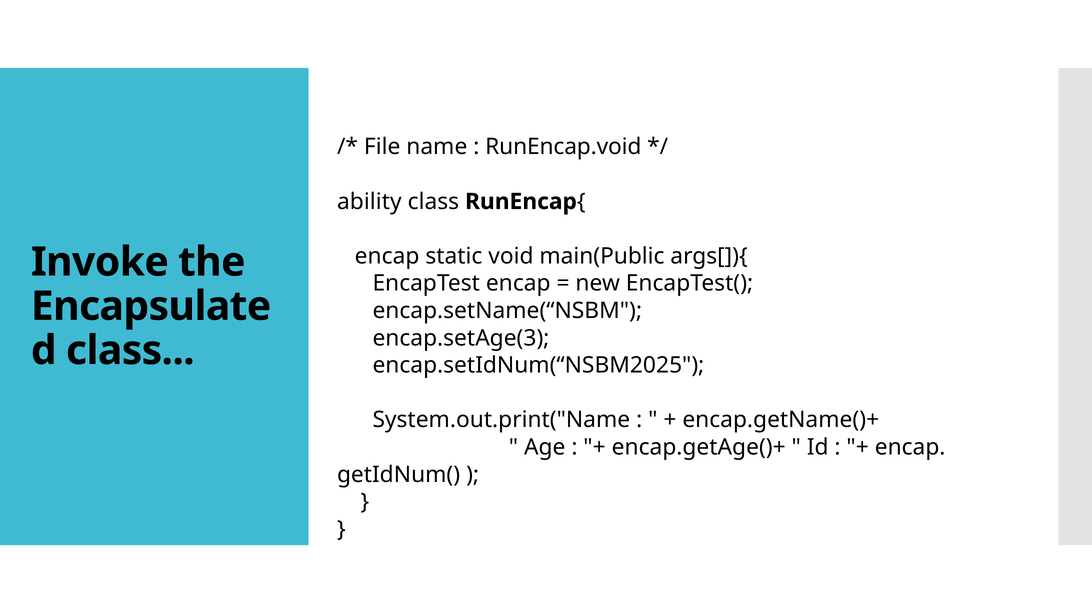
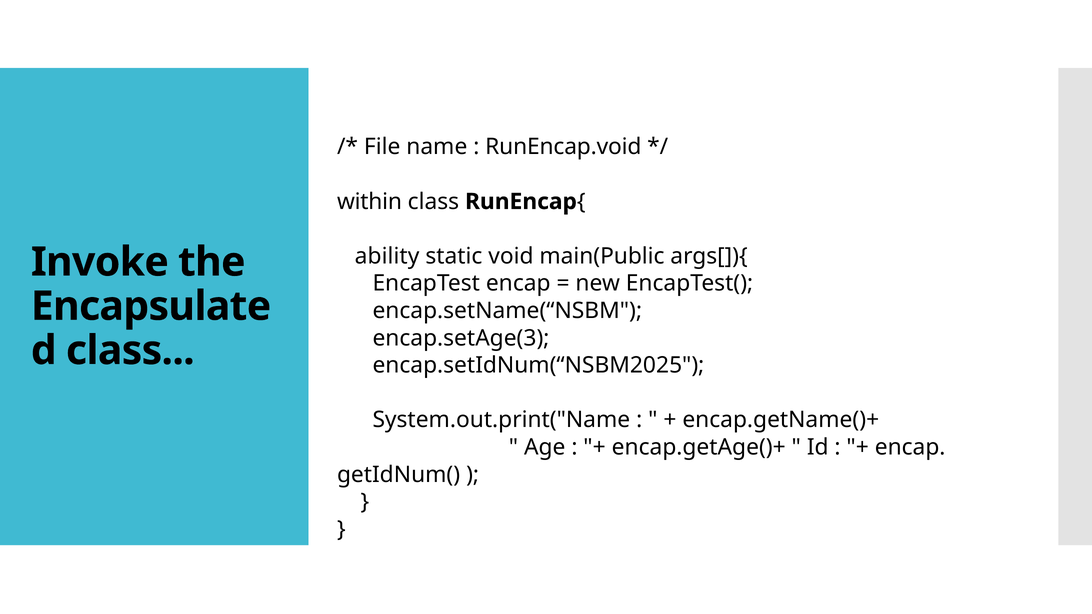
ability: ability -> within
encap at (387, 256): encap -> ability
